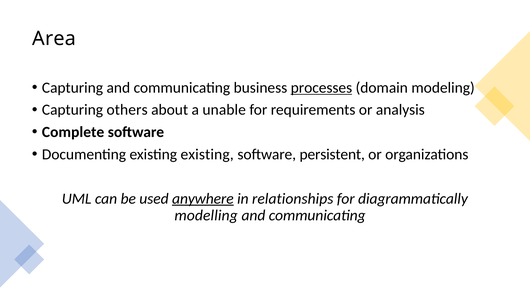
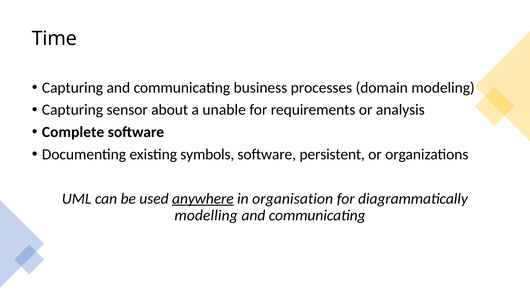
Area: Area -> Time
processes underline: present -> none
others: others -> sensor
existing existing: existing -> symbols
relationships: relationships -> organisation
